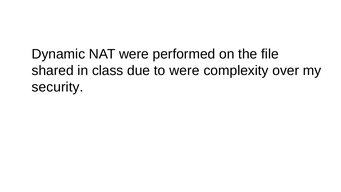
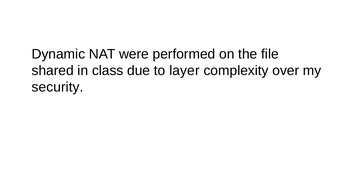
to were: were -> layer
